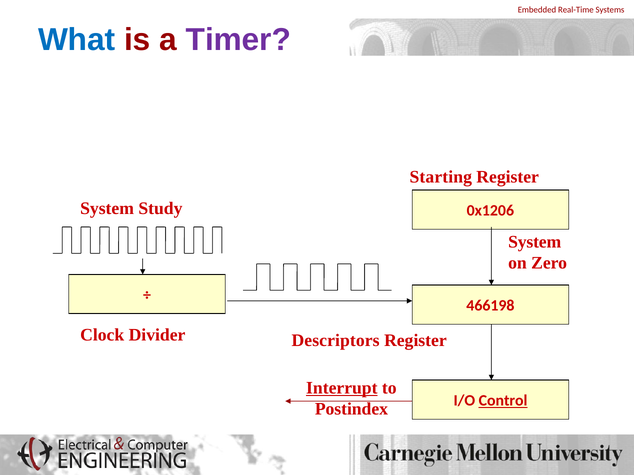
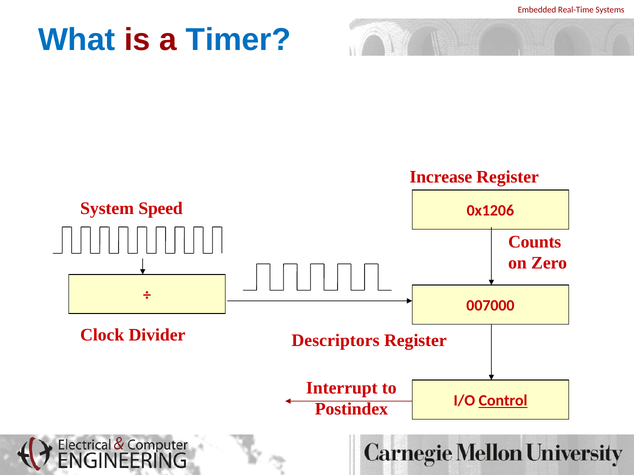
Timer colour: purple -> blue
Starting: Starting -> Increase
System Study: Study -> Speed
System at (535, 242): System -> Counts
466198: 466198 -> 007000
Interrupt underline: present -> none
